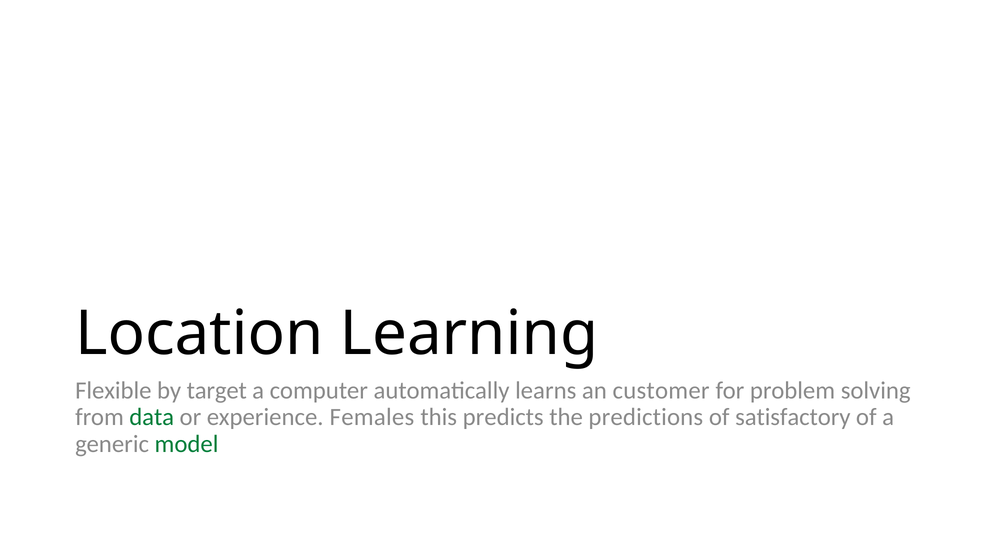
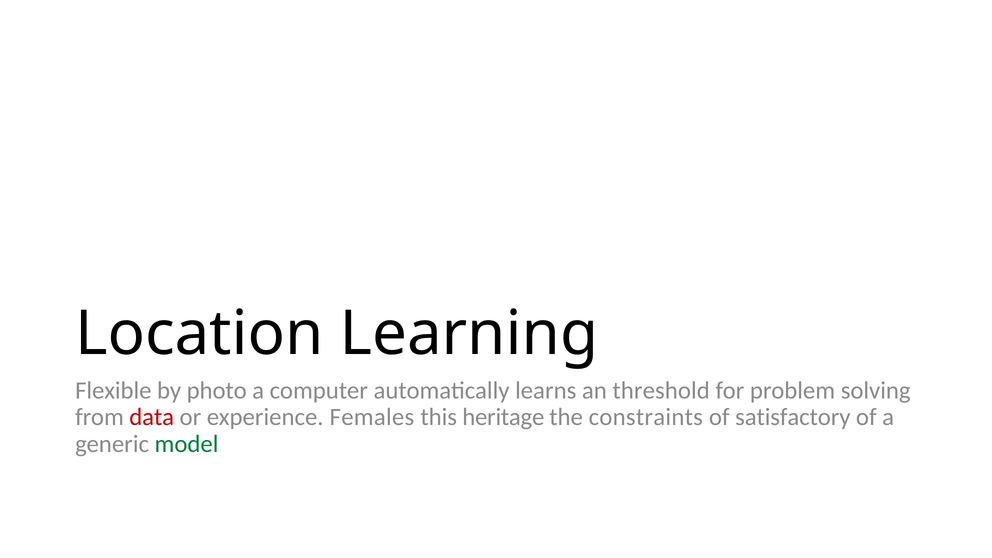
target: target -> photo
customer: customer -> threshold
data colour: green -> red
predicts: predicts -> heritage
predictions: predictions -> constraints
